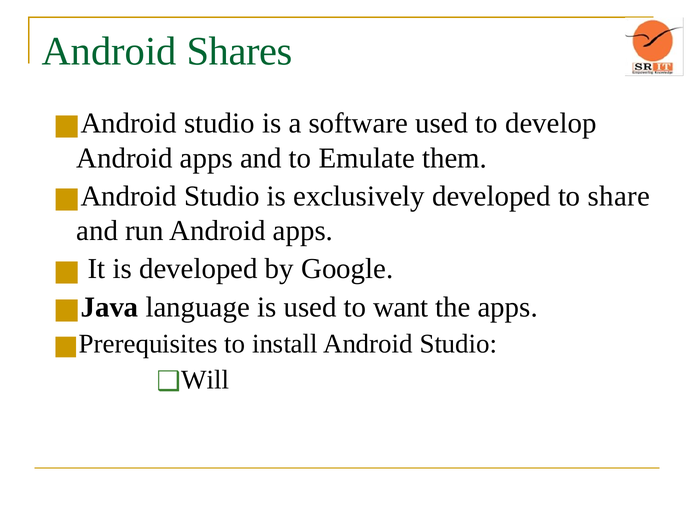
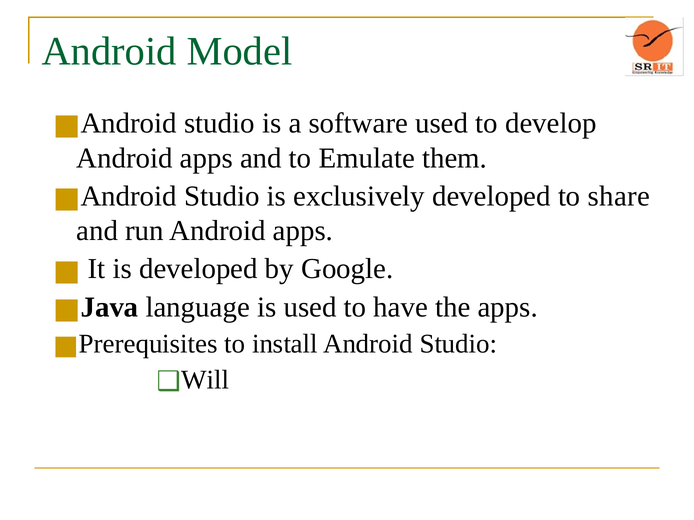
Shares: Shares -> Model
want: want -> have
